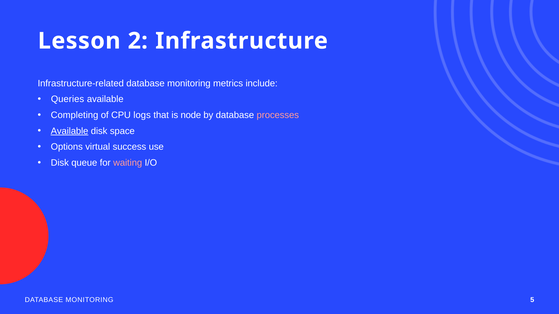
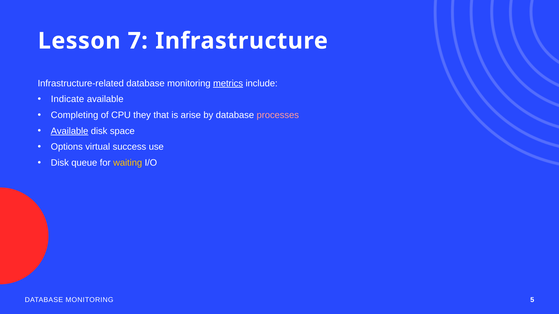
2: 2 -> 7
metrics underline: none -> present
Queries: Queries -> Indicate
logs: logs -> they
node: node -> arise
waiting colour: pink -> yellow
